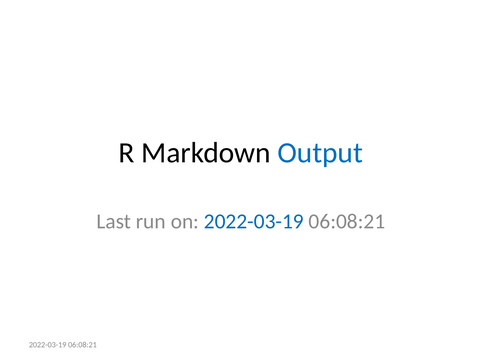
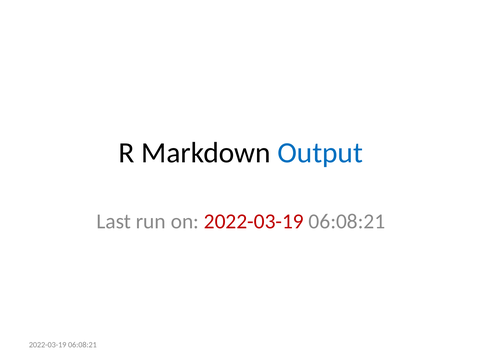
2022-03-19 at (254, 222) colour: blue -> red
